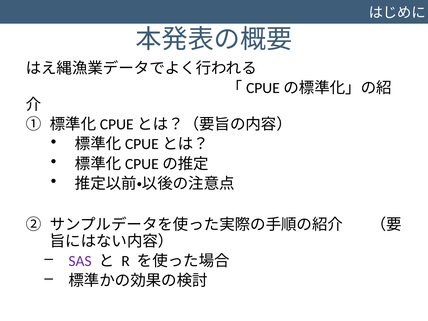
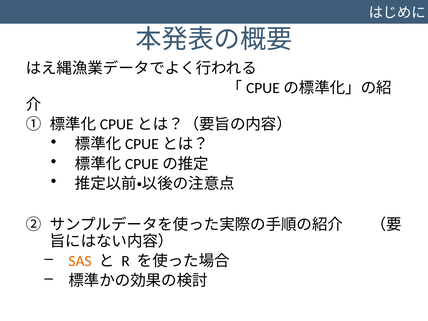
SAS colour: purple -> orange
